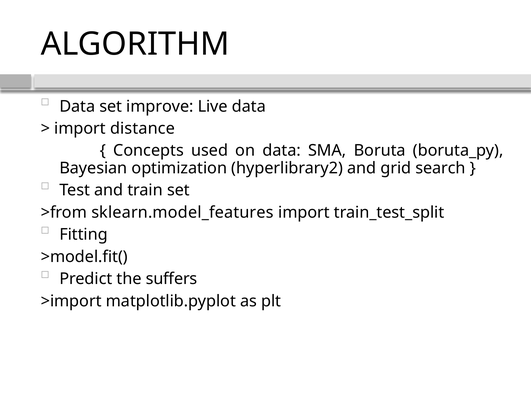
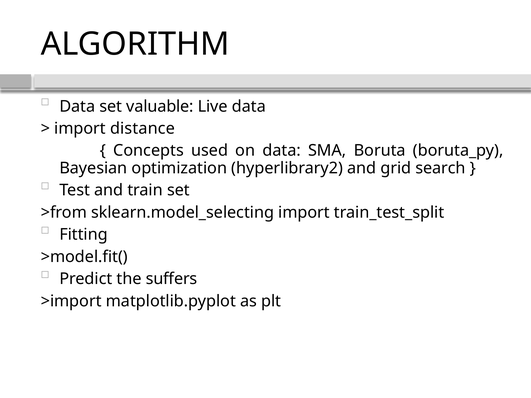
improve: improve -> valuable
sklearn.model_features: sklearn.model_features -> sklearn.model_selecting
